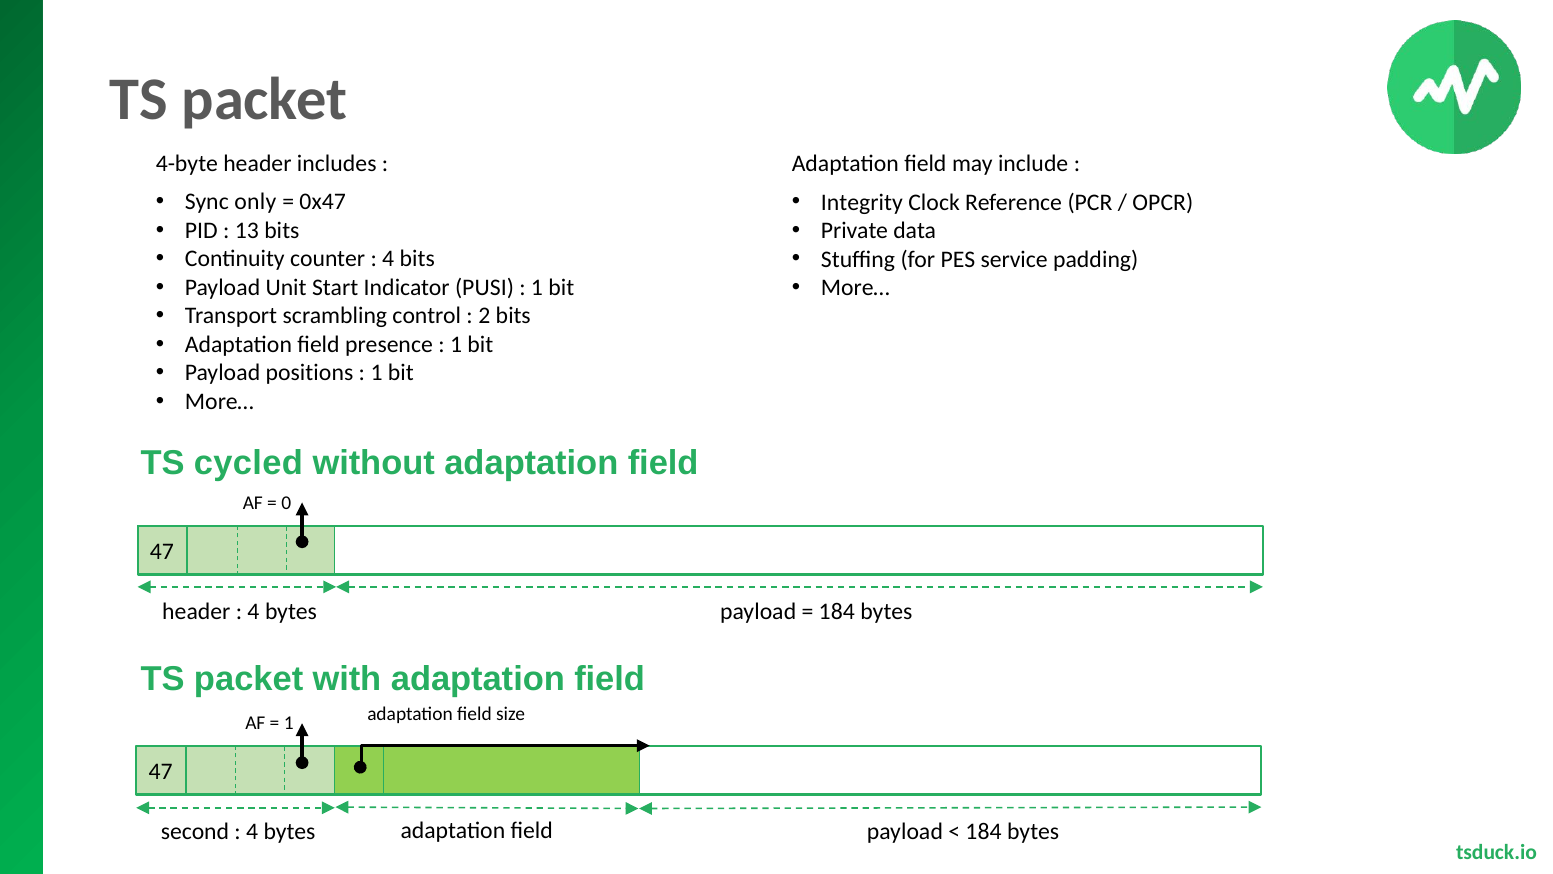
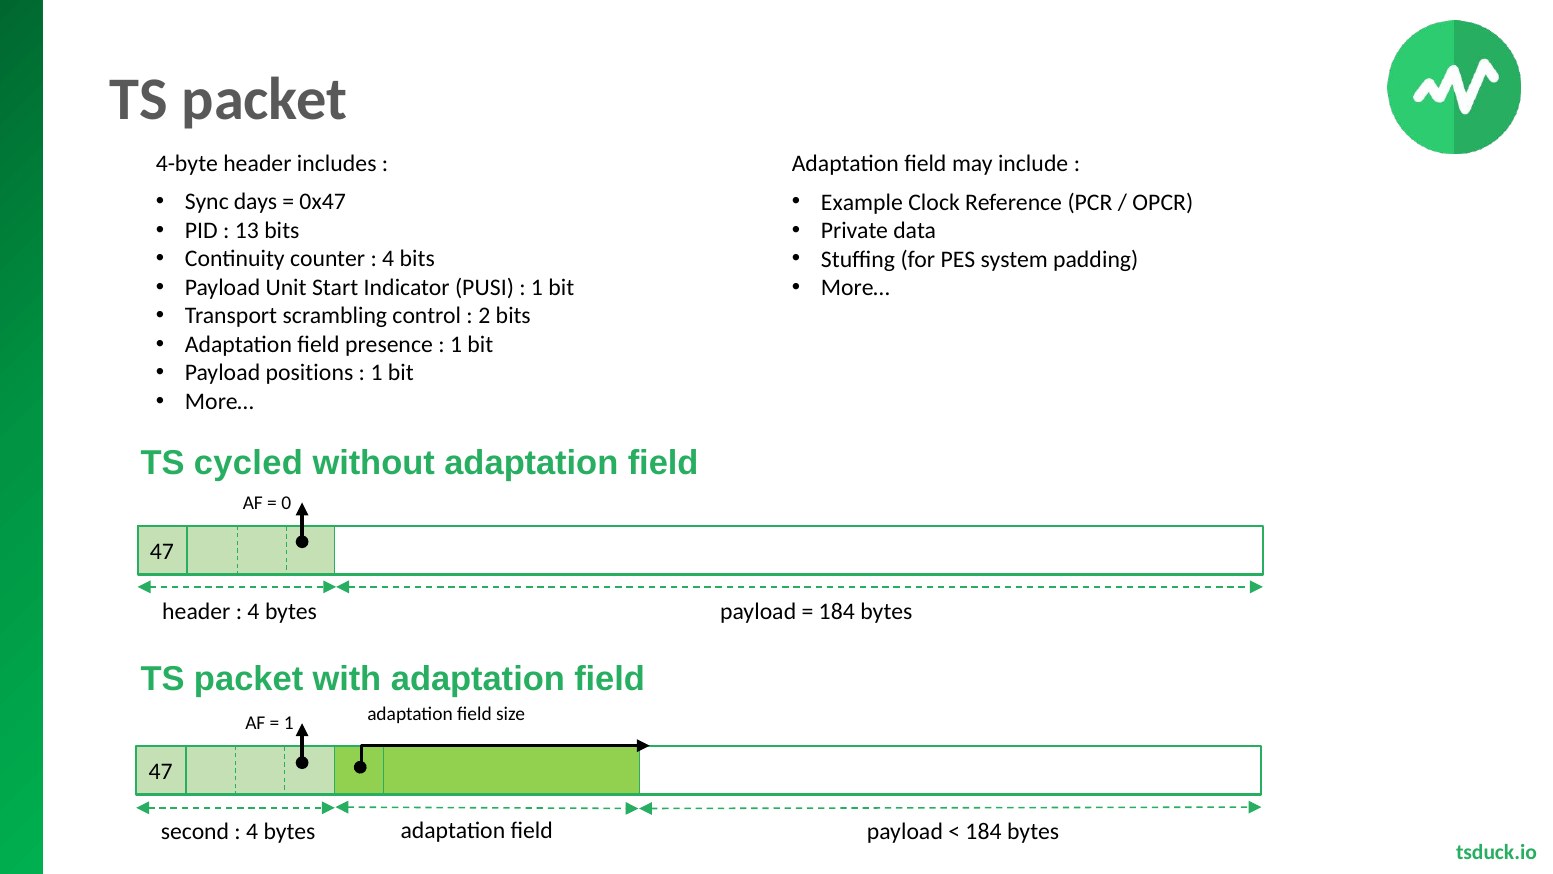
only: only -> days
Integrity: Integrity -> Example
service: service -> system
